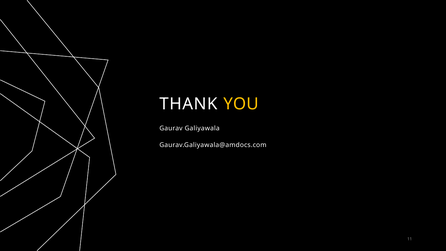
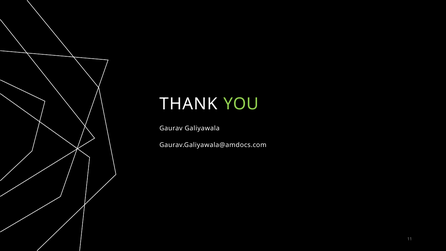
YOU colour: yellow -> light green
